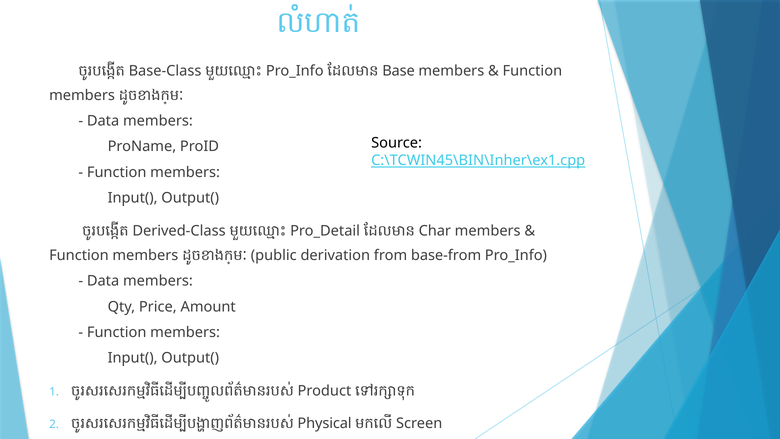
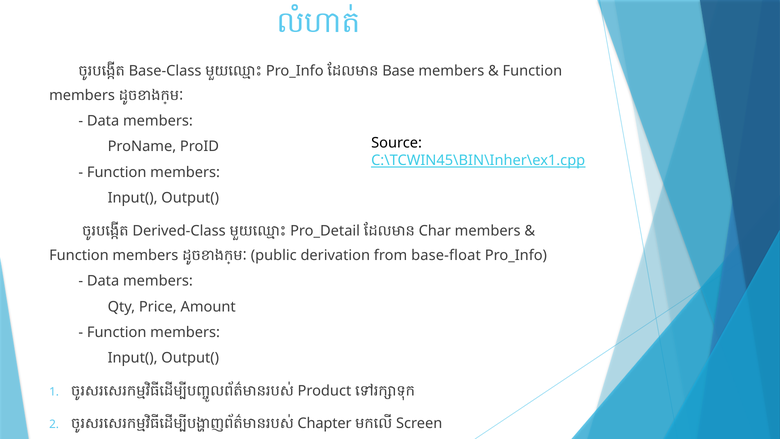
base-from: base-from -> base-float
Physical: Physical -> Chapter
